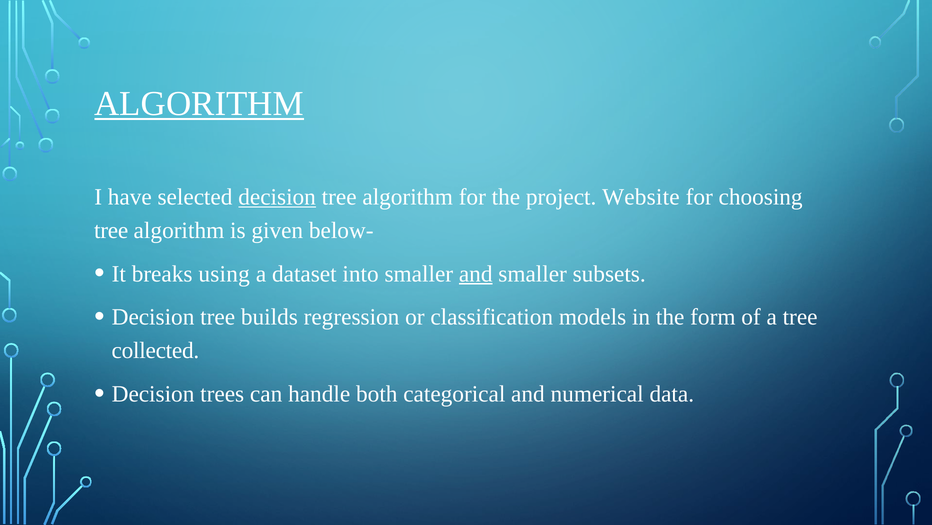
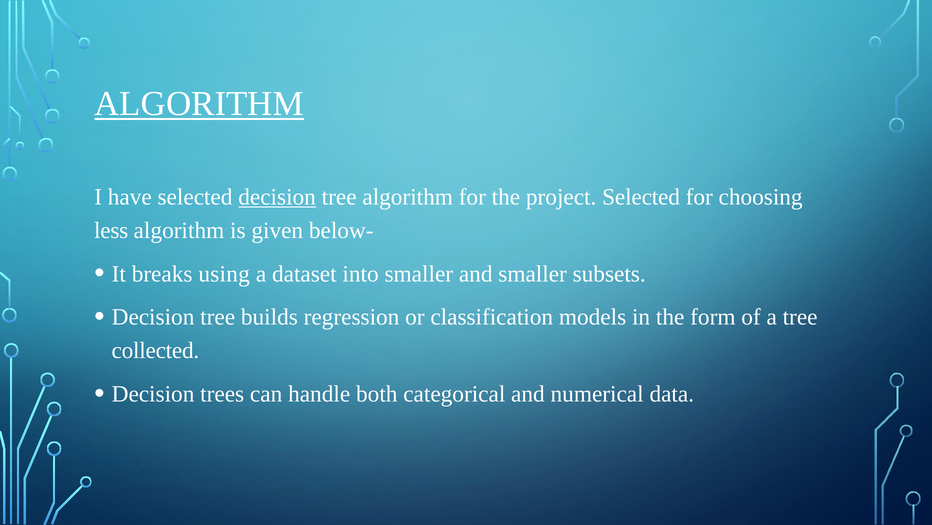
project Website: Website -> Selected
tree at (111, 230): tree -> less
and at (476, 273) underline: present -> none
